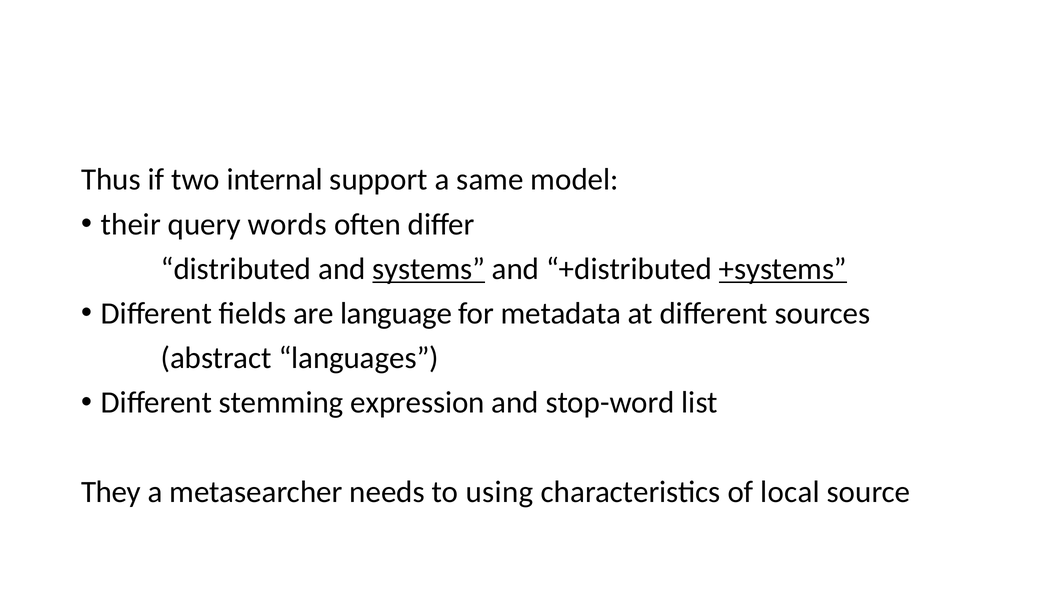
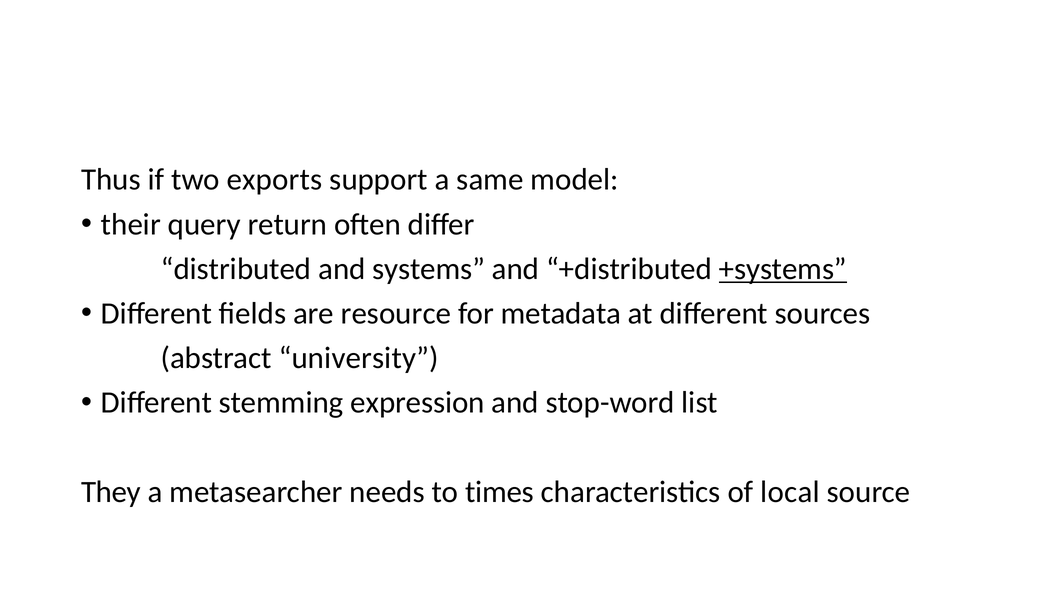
internal: internal -> exports
words: words -> return
systems underline: present -> none
language: language -> resource
languages: languages -> university
using: using -> times
